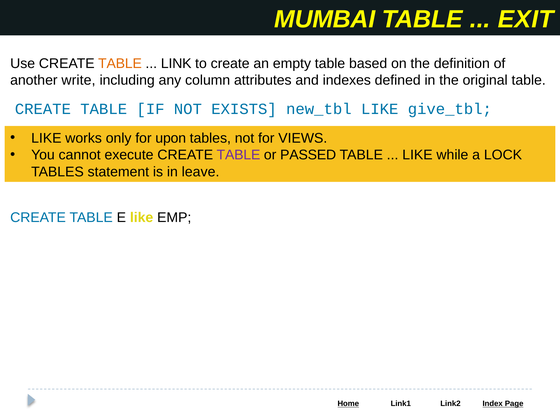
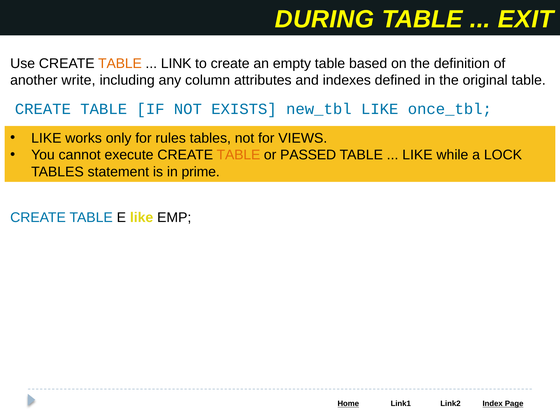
MUMBAI: MUMBAI -> DURING
give_tbl: give_tbl -> once_tbl
upon: upon -> rules
TABLE at (239, 155) colour: purple -> orange
leave: leave -> prime
